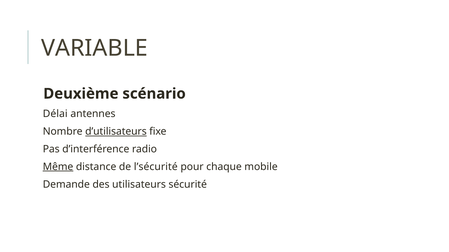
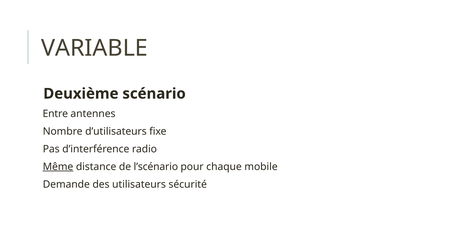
Délai: Délai -> Entre
d’utilisateurs underline: present -> none
l’sécurité: l’sécurité -> l’scénario
